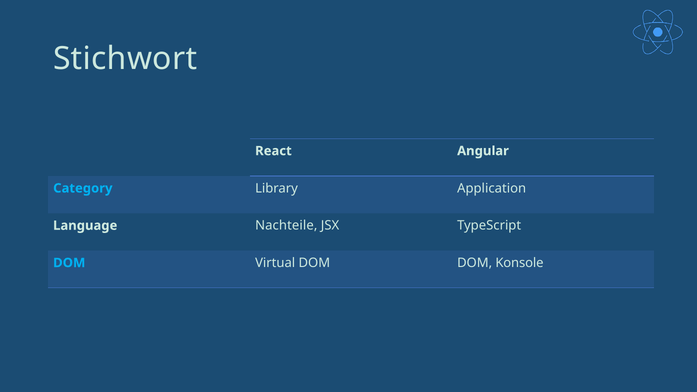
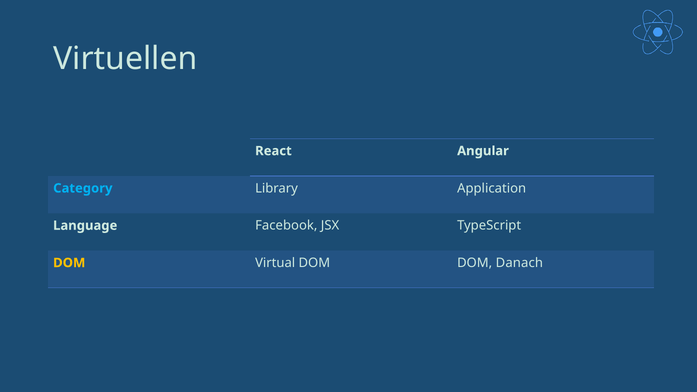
Stichwort: Stichwort -> Virtuellen
Nachteile: Nachteile -> Facebook
DOM at (69, 263) colour: light blue -> yellow
Konsole: Konsole -> Danach
